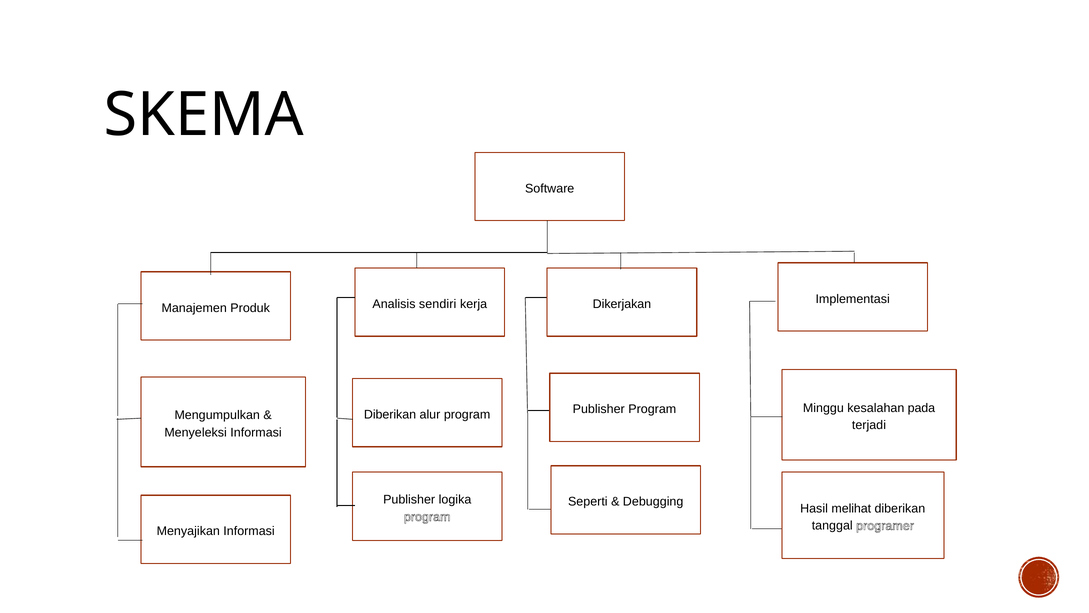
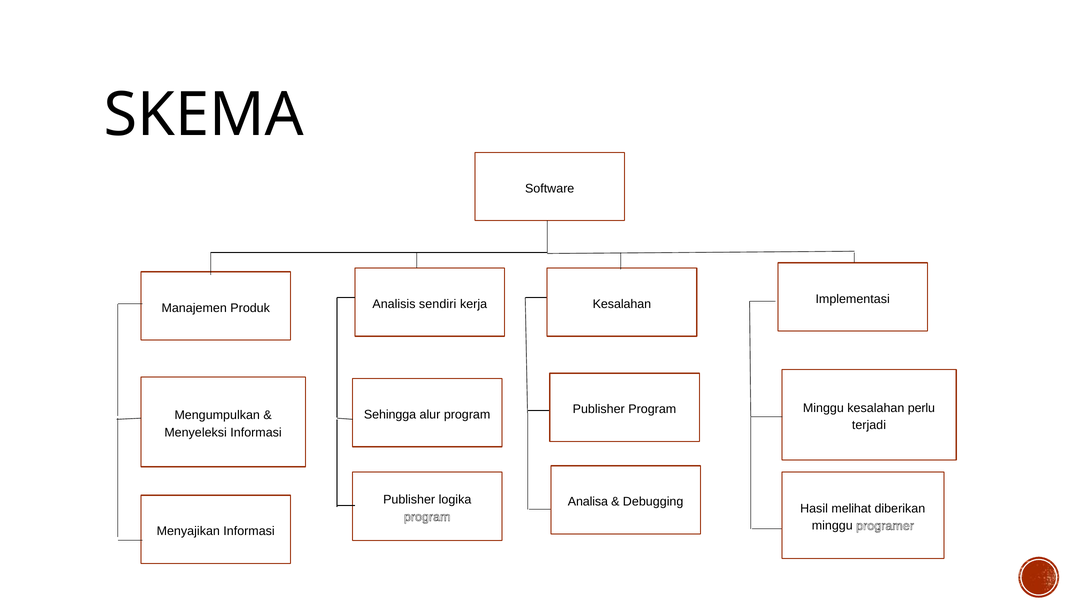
kerja Dikerjakan: Dikerjakan -> Kesalahan
pada: pada -> perlu
Diberikan at (390, 414): Diberikan -> Sehingga
Seperti: Seperti -> Analisa
tanggal at (832, 525): tanggal -> minggu
